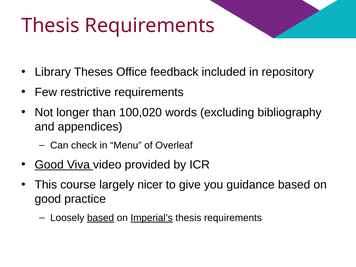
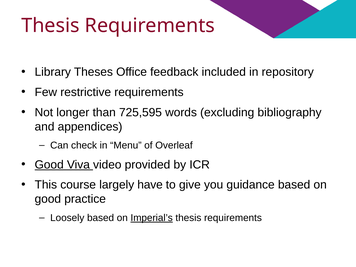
100,020: 100,020 -> 725,595
nicer: nicer -> have
based at (101, 218) underline: present -> none
